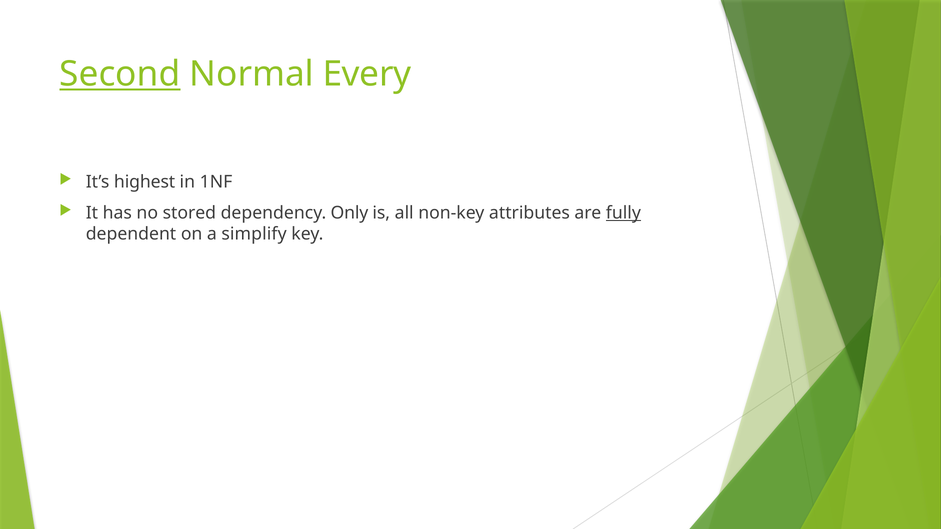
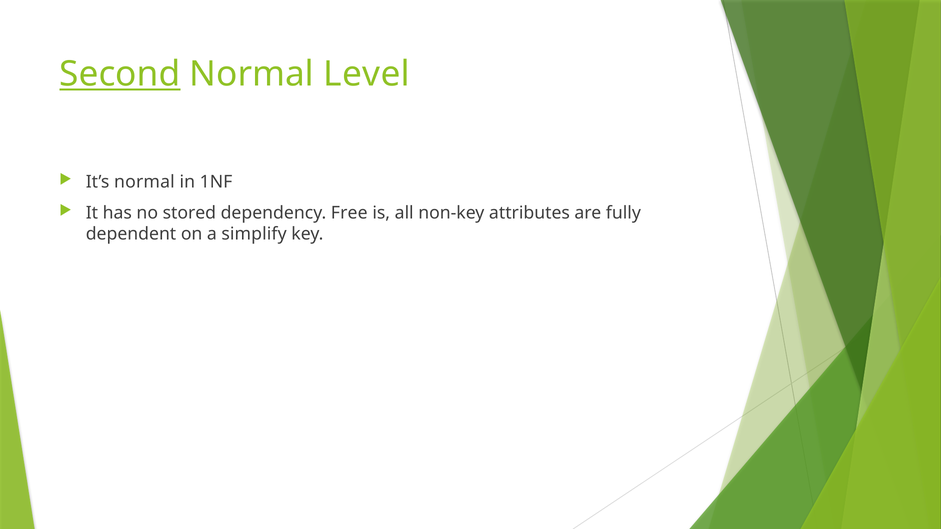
Every: Every -> Level
It’s highest: highest -> normal
Only: Only -> Free
fully underline: present -> none
